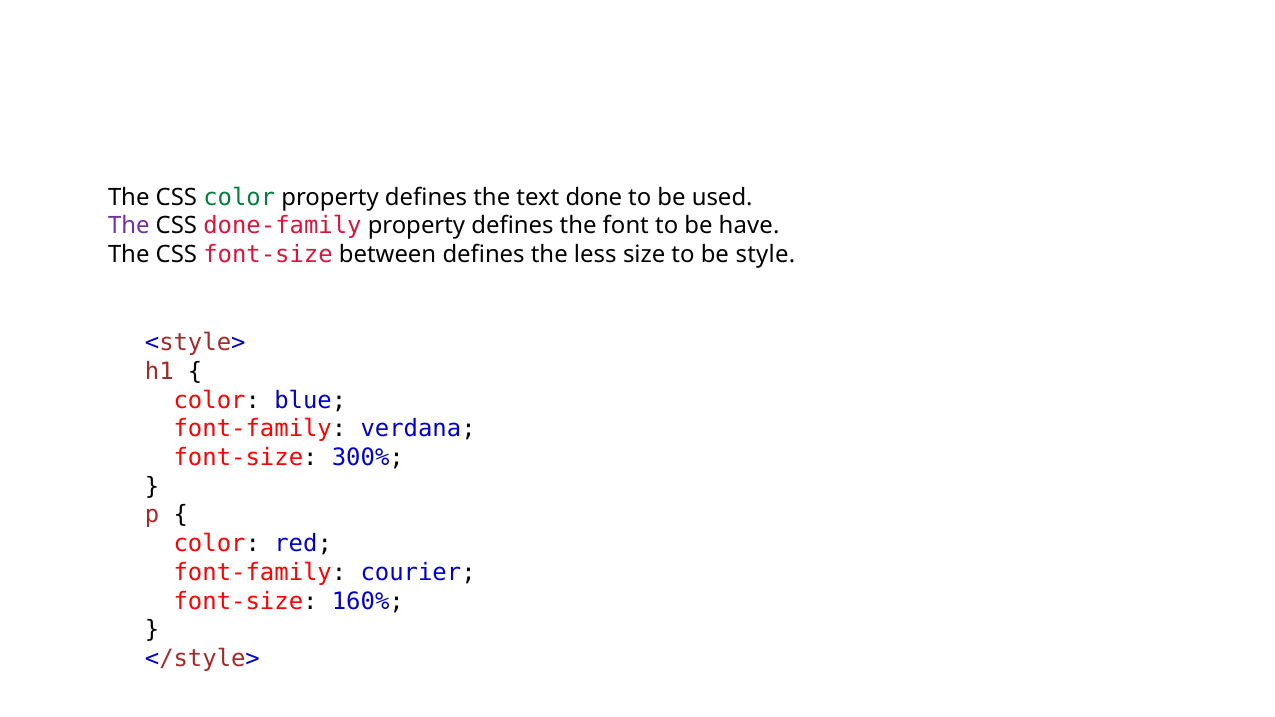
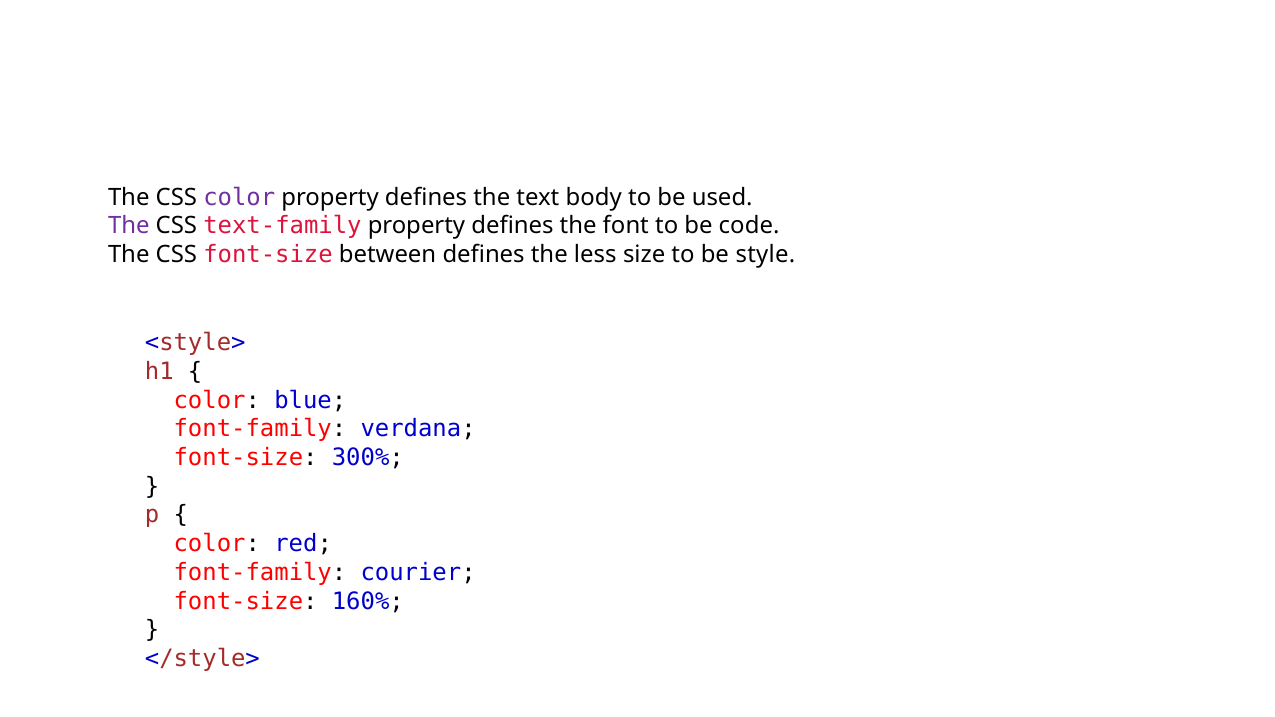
color at (239, 197) colour: green -> purple
done: done -> body
done-family: done-family -> text-family
have: have -> code
